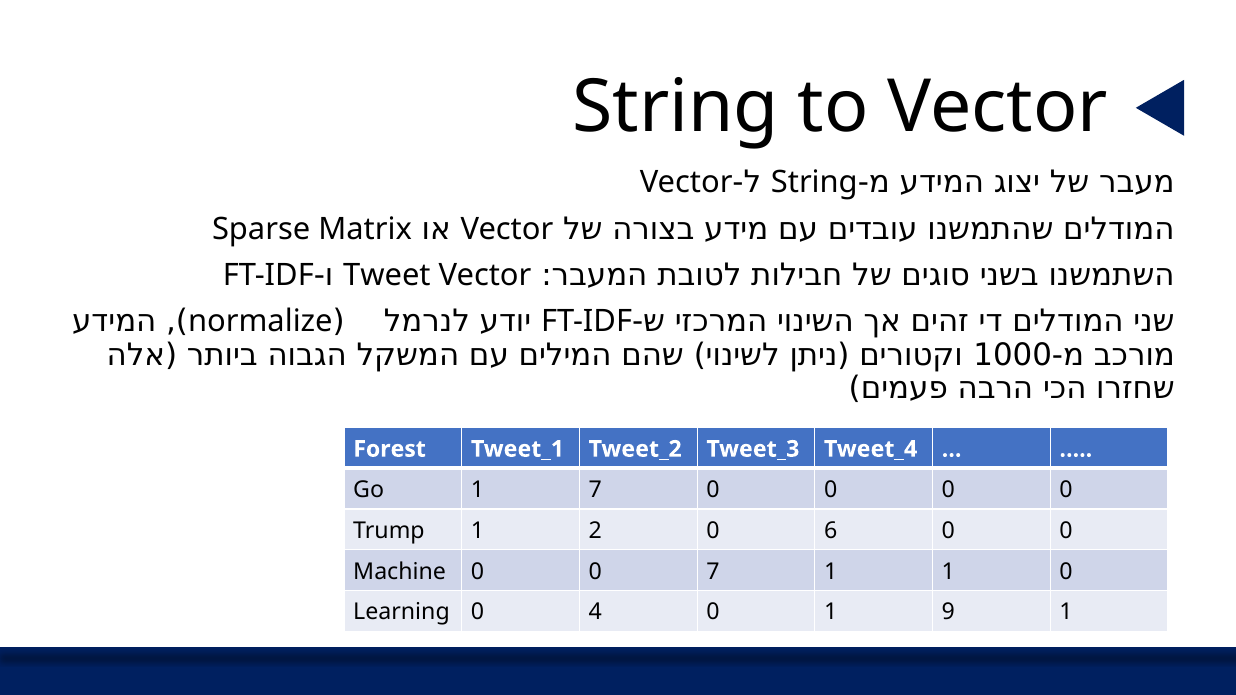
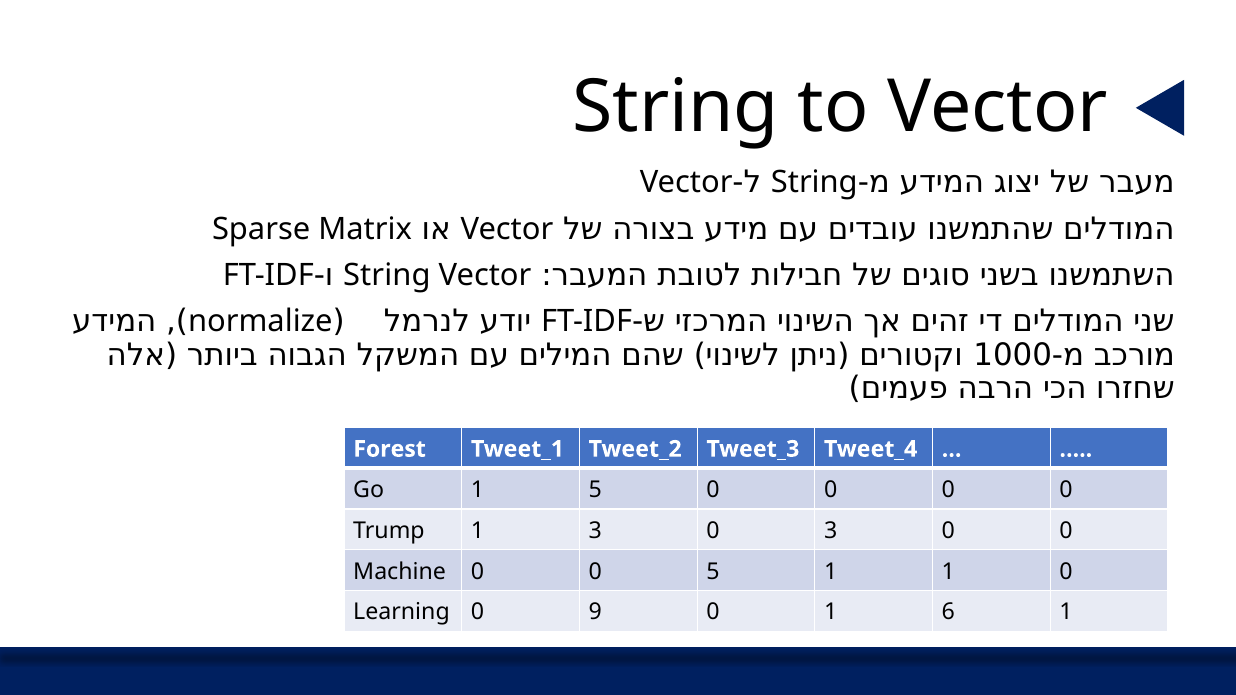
Tweet at (387, 275): Tweet -> String
1 7: 7 -> 5
1 2: 2 -> 3
0 6: 6 -> 3
0 7: 7 -> 5
4: 4 -> 9
9: 9 -> 6
